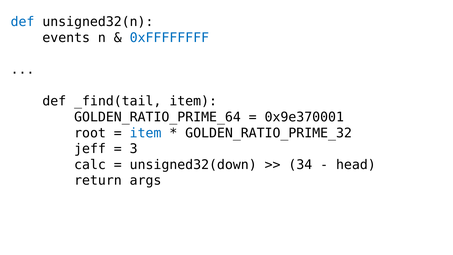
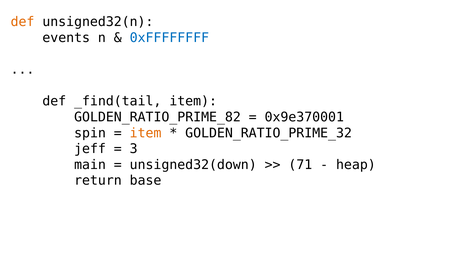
def at (23, 22) colour: blue -> orange
GOLDEN_RATIO_PRIME_64: GOLDEN_RATIO_PRIME_64 -> GOLDEN_RATIO_PRIME_82
root: root -> spin
item at (146, 133) colour: blue -> orange
calc: calc -> main
34: 34 -> 71
head: head -> heap
args: args -> base
